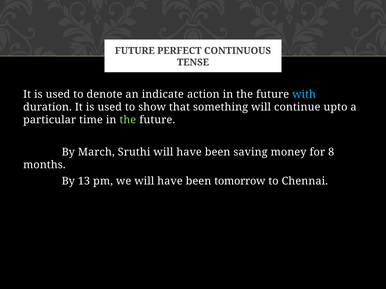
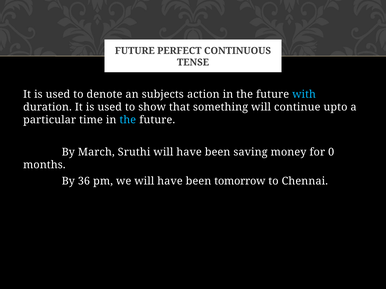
indicate: indicate -> subjects
the at (128, 120) colour: light green -> light blue
8: 8 -> 0
13: 13 -> 36
